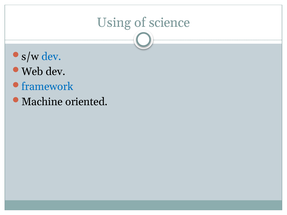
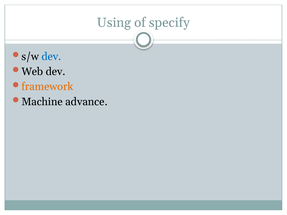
science: science -> specify
framework colour: blue -> orange
oriented: oriented -> advance
